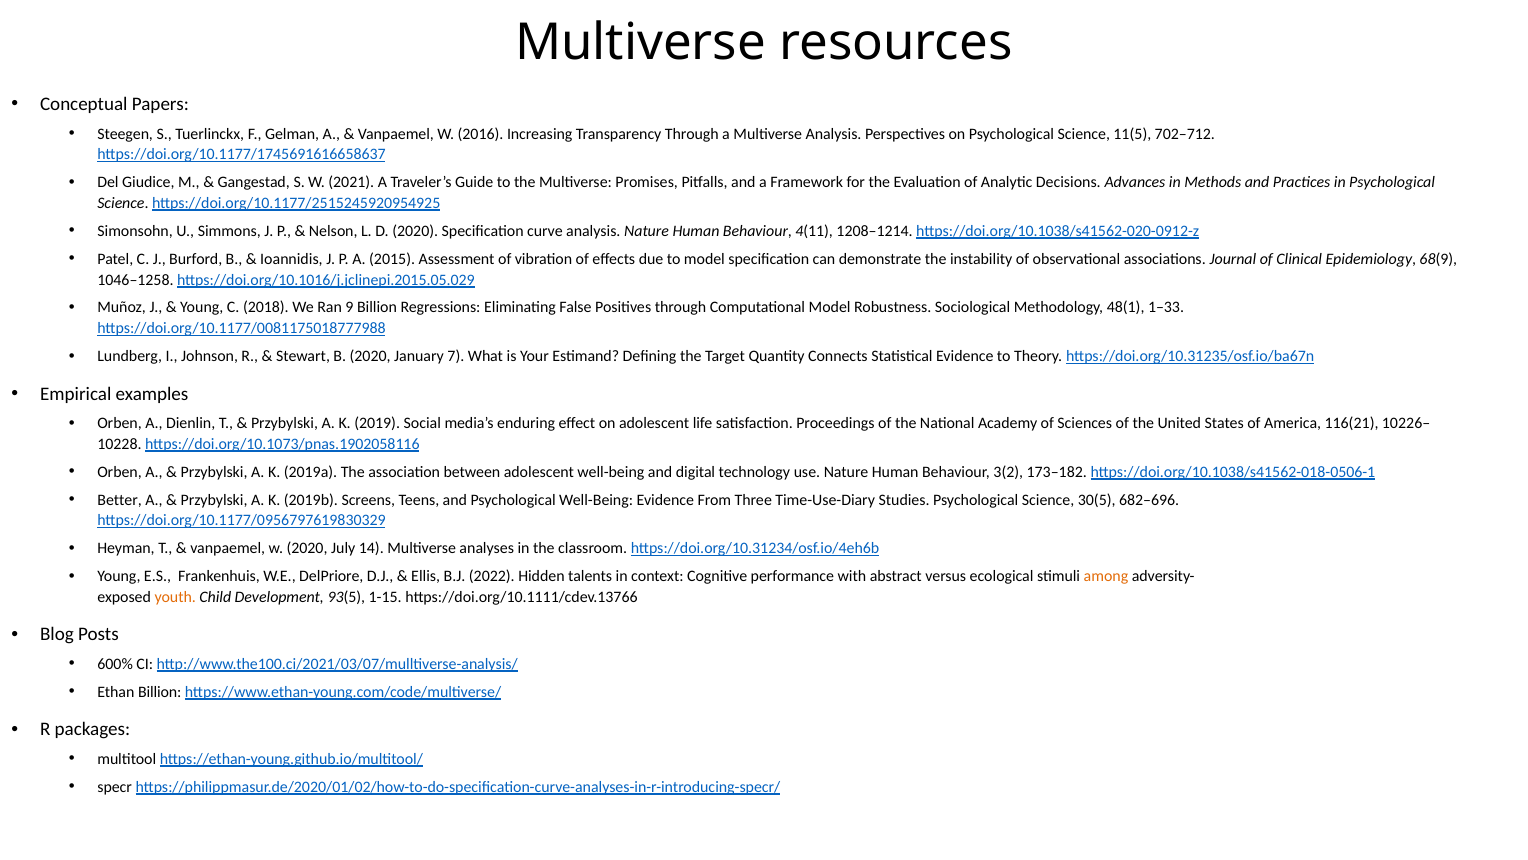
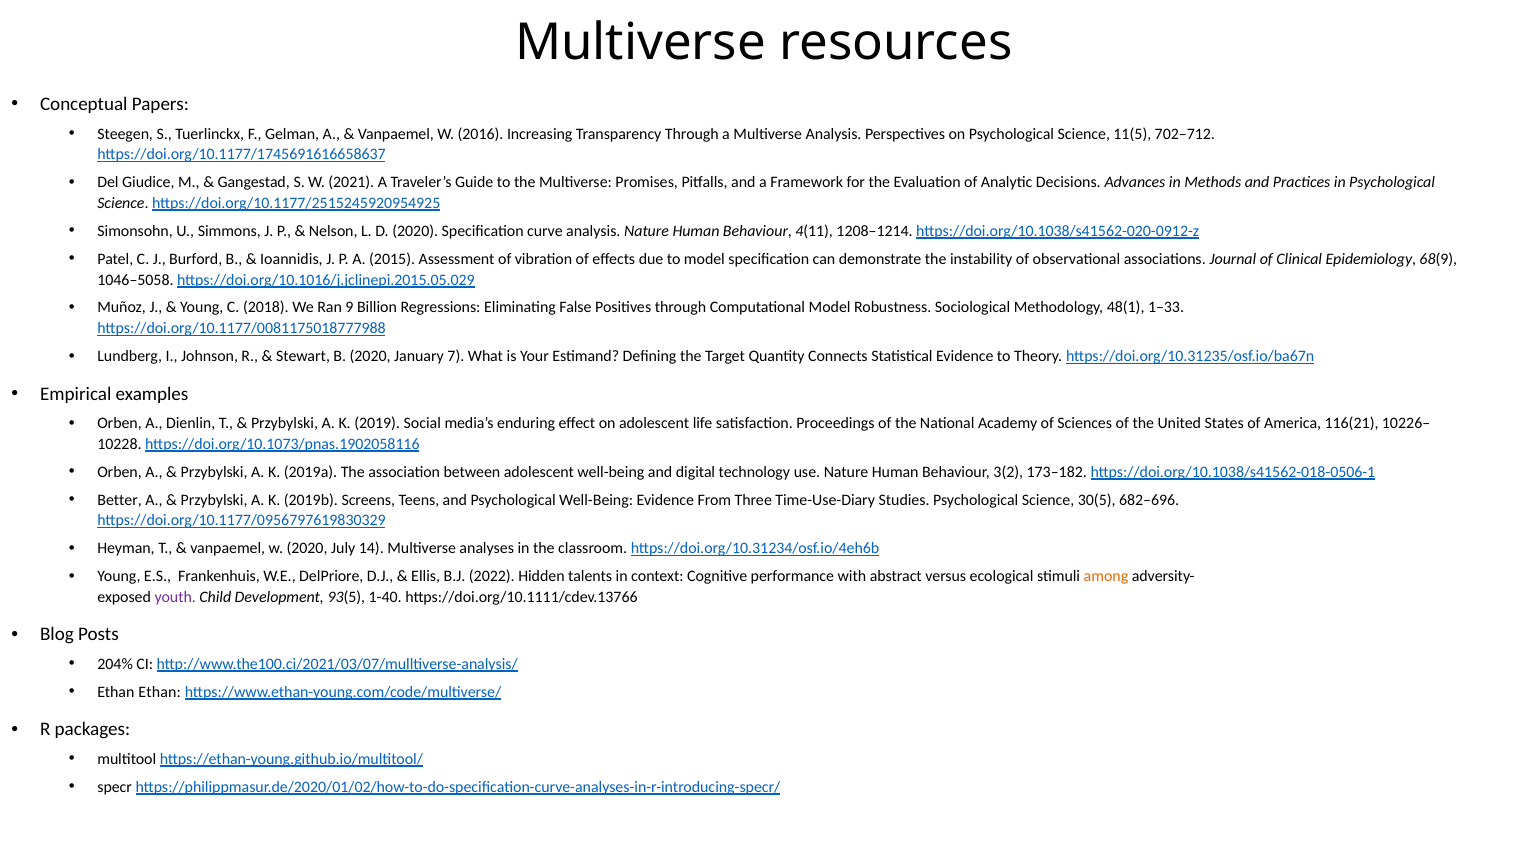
1046–1258: 1046–1258 -> 1046–5058
youth colour: orange -> purple
1-15: 1-15 -> 1-40
600%: 600% -> 204%
Ethan Billion: Billion -> Ethan
